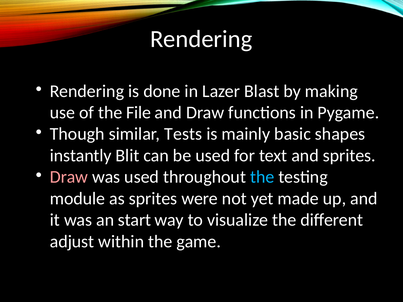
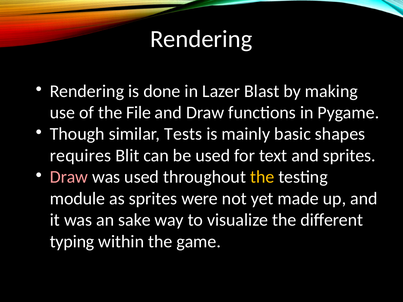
instantly: instantly -> requires
the at (262, 177) colour: light blue -> yellow
start: start -> sake
adjust: adjust -> typing
